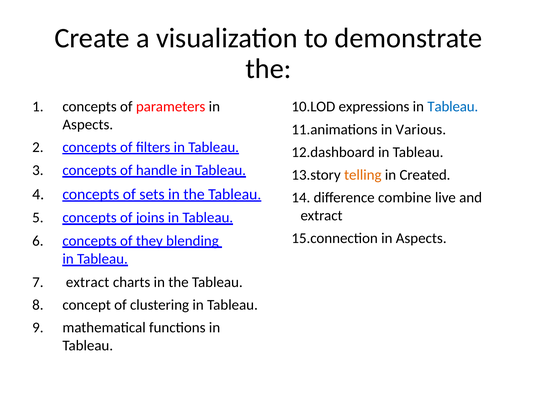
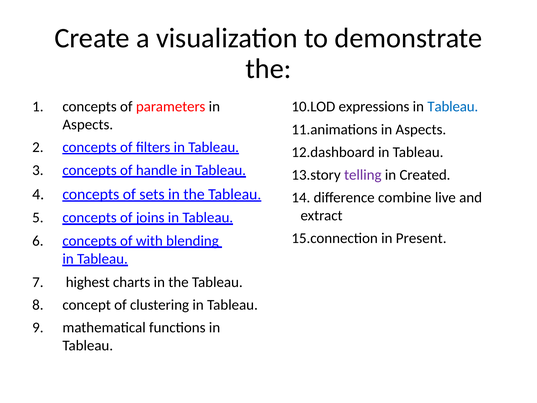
Various at (421, 129): Various -> Aspects
telling colour: orange -> purple
Aspects at (421, 238): Aspects -> Present
they: they -> with
extract at (88, 282): extract -> highest
